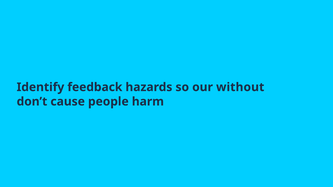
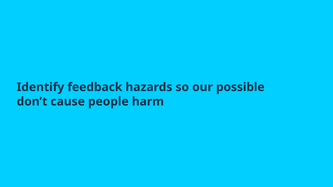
without: without -> possible
